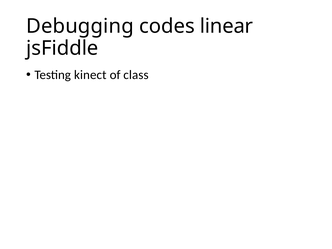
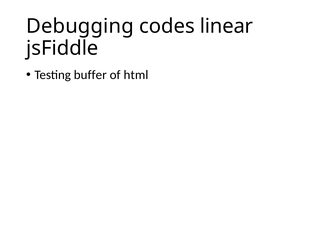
kinect: kinect -> buffer
class: class -> html
